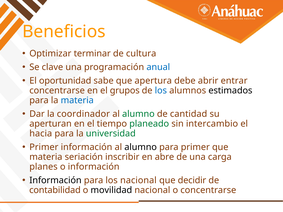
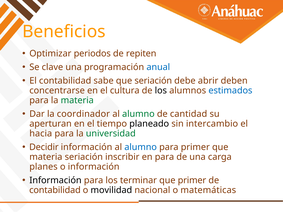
terminar: terminar -> periodos
cultura: cultura -> repiten
El oportunidad: oportunidad -> contabilidad
que apertura: apertura -> seriación
entrar: entrar -> deben
grupos: grupos -> cultura
los at (161, 91) colour: blue -> black
estimados colour: black -> blue
materia at (77, 100) colour: blue -> green
planeado colour: green -> black
Primer at (44, 147): Primer -> Decidir
alumno at (141, 147) colour: black -> blue
en abre: abre -> para
los nacional: nacional -> terminar
que decidir: decidir -> primer
o concentrarse: concentrarse -> matemáticas
